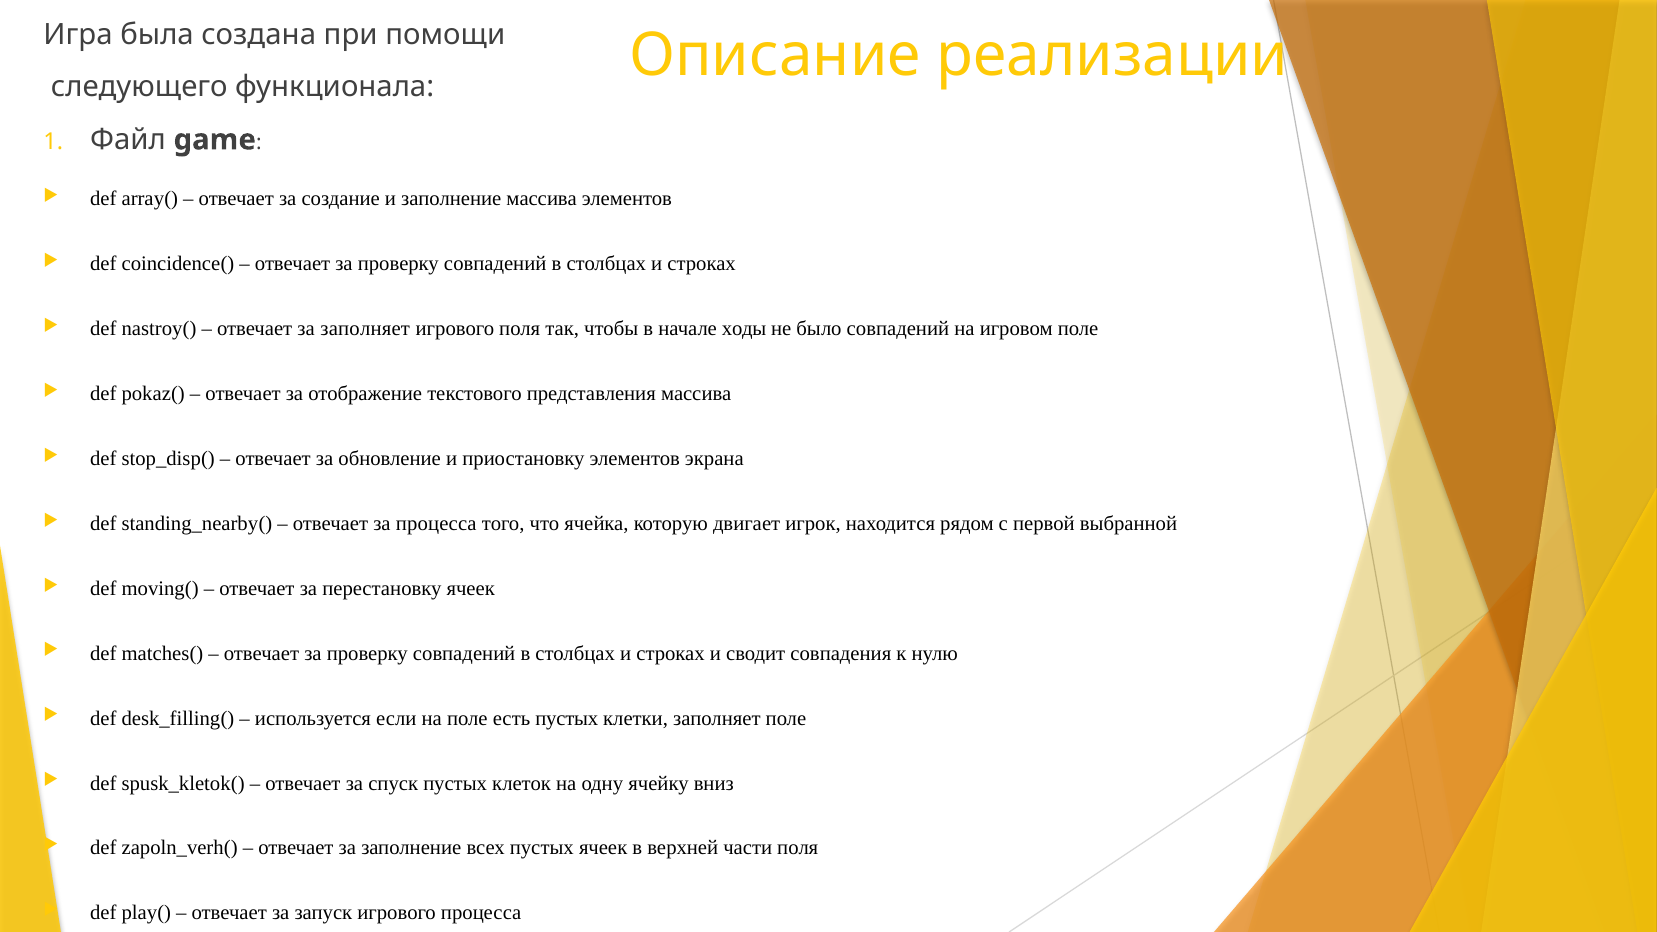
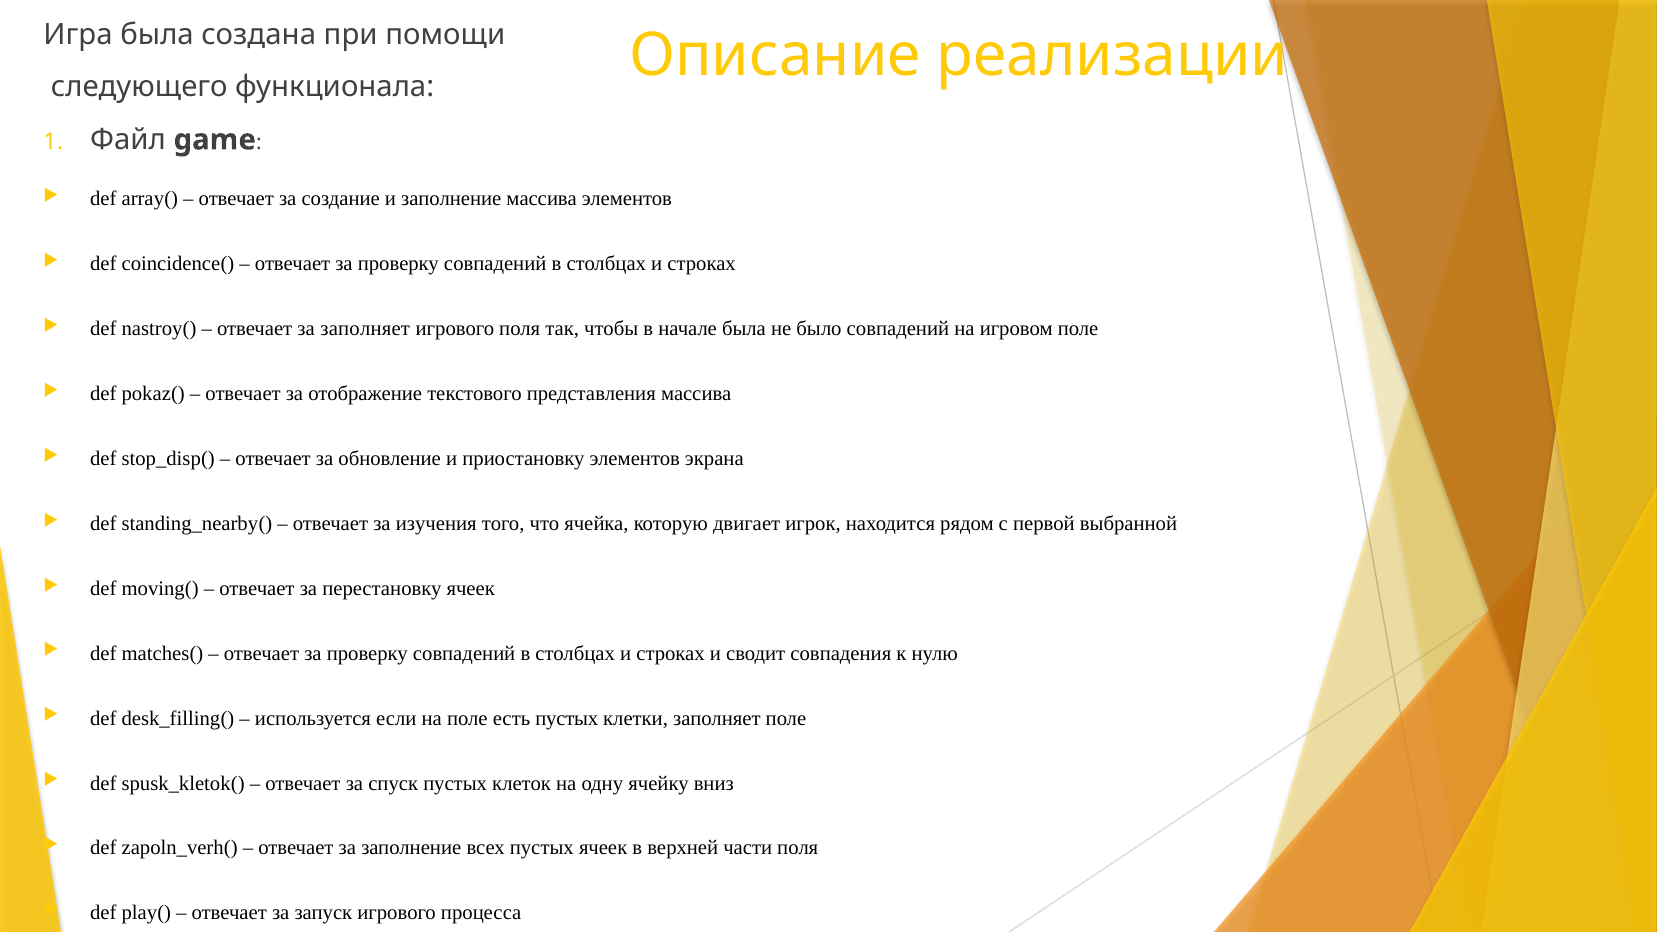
начале ходы: ходы -> была
за процесса: процесса -> изучения
